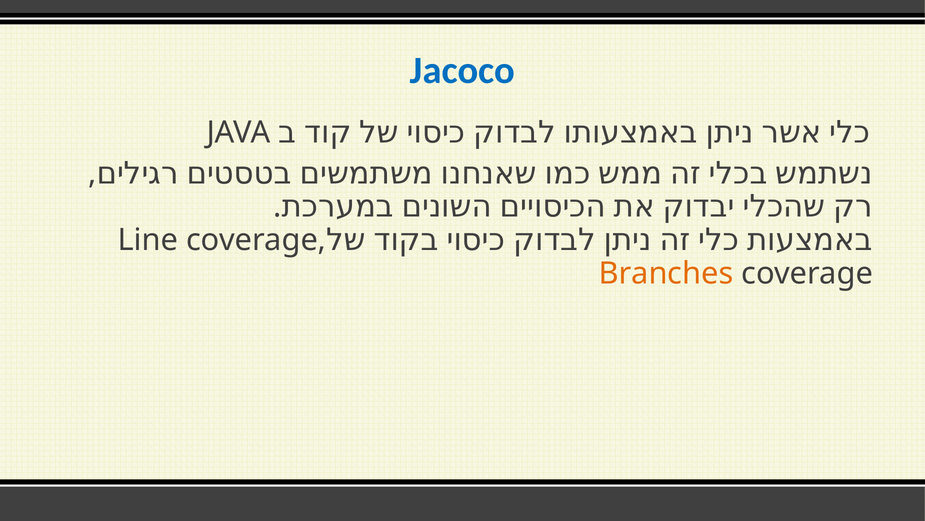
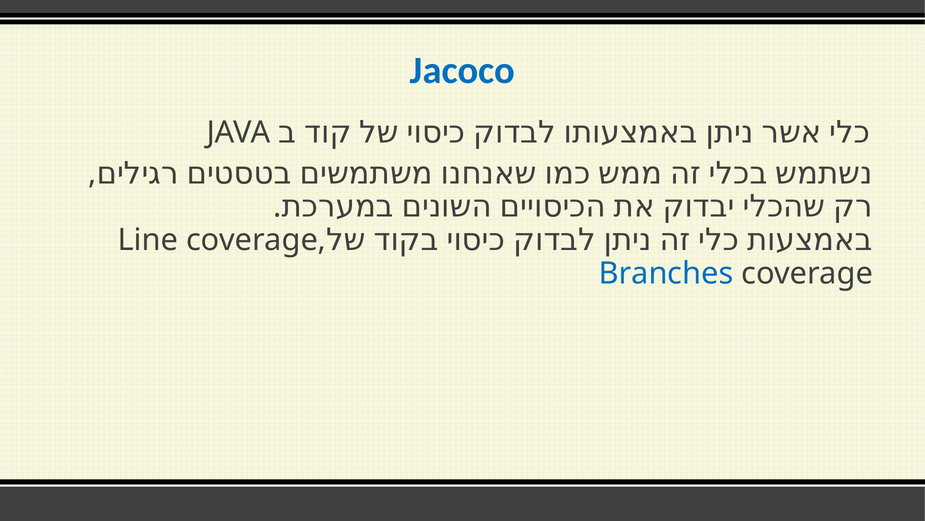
Branches colour: orange -> blue
